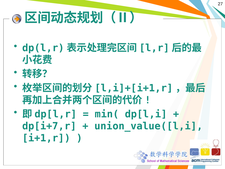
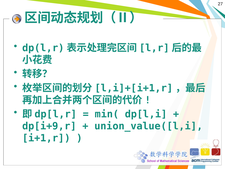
dp[i+7,r: dp[i+7,r -> dp[i+9,r
